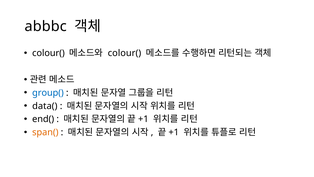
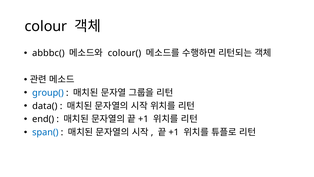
abbbc: abbbc -> colour
colour( at (48, 53): colour( -> abbbc(
span( colour: orange -> blue
